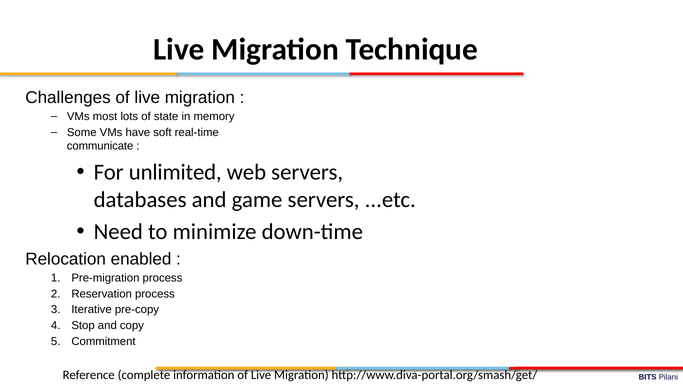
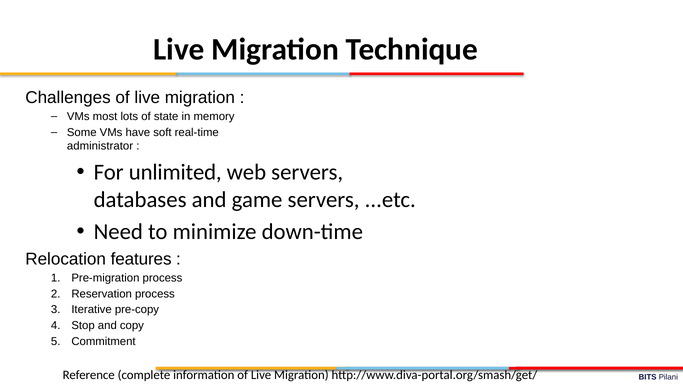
communicate: communicate -> administrator
enabled: enabled -> features
